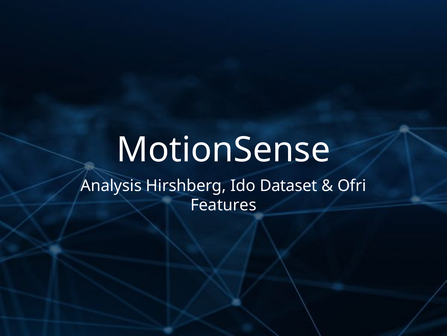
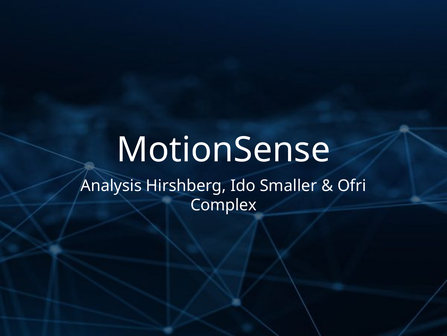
Dataset: Dataset -> Smaller
Features: Features -> Complex
